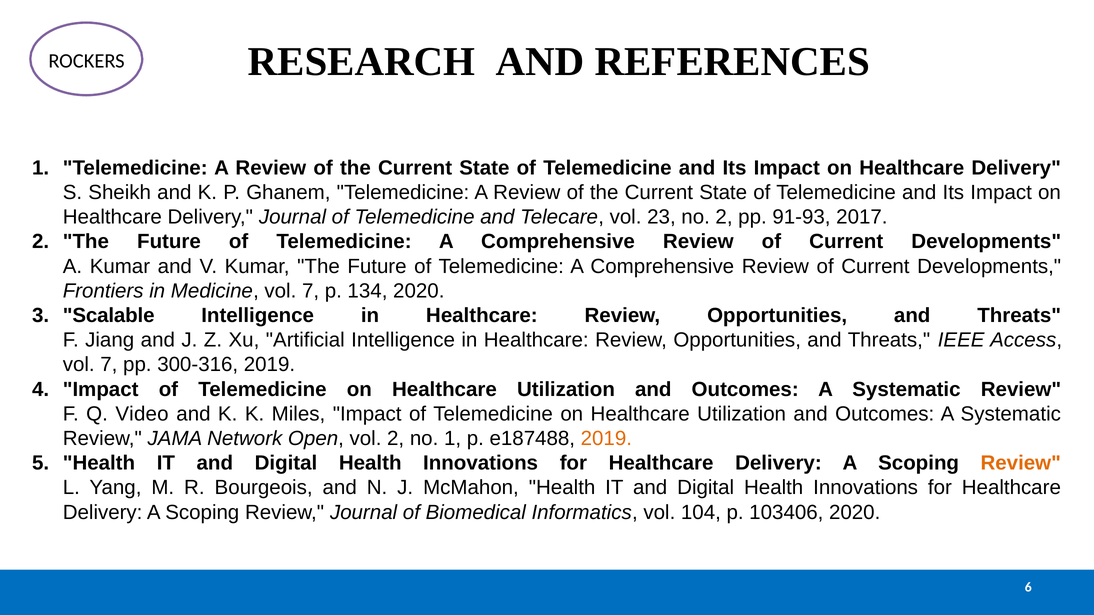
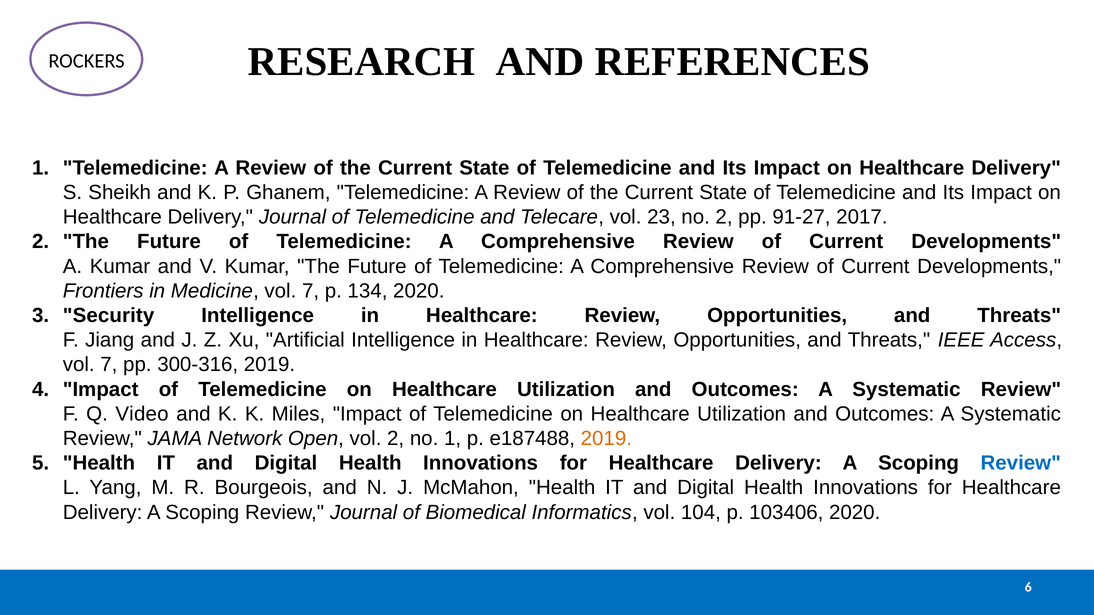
91-93: 91-93 -> 91-27
Scalable: Scalable -> Security
Review at (1021, 463) colour: orange -> blue
